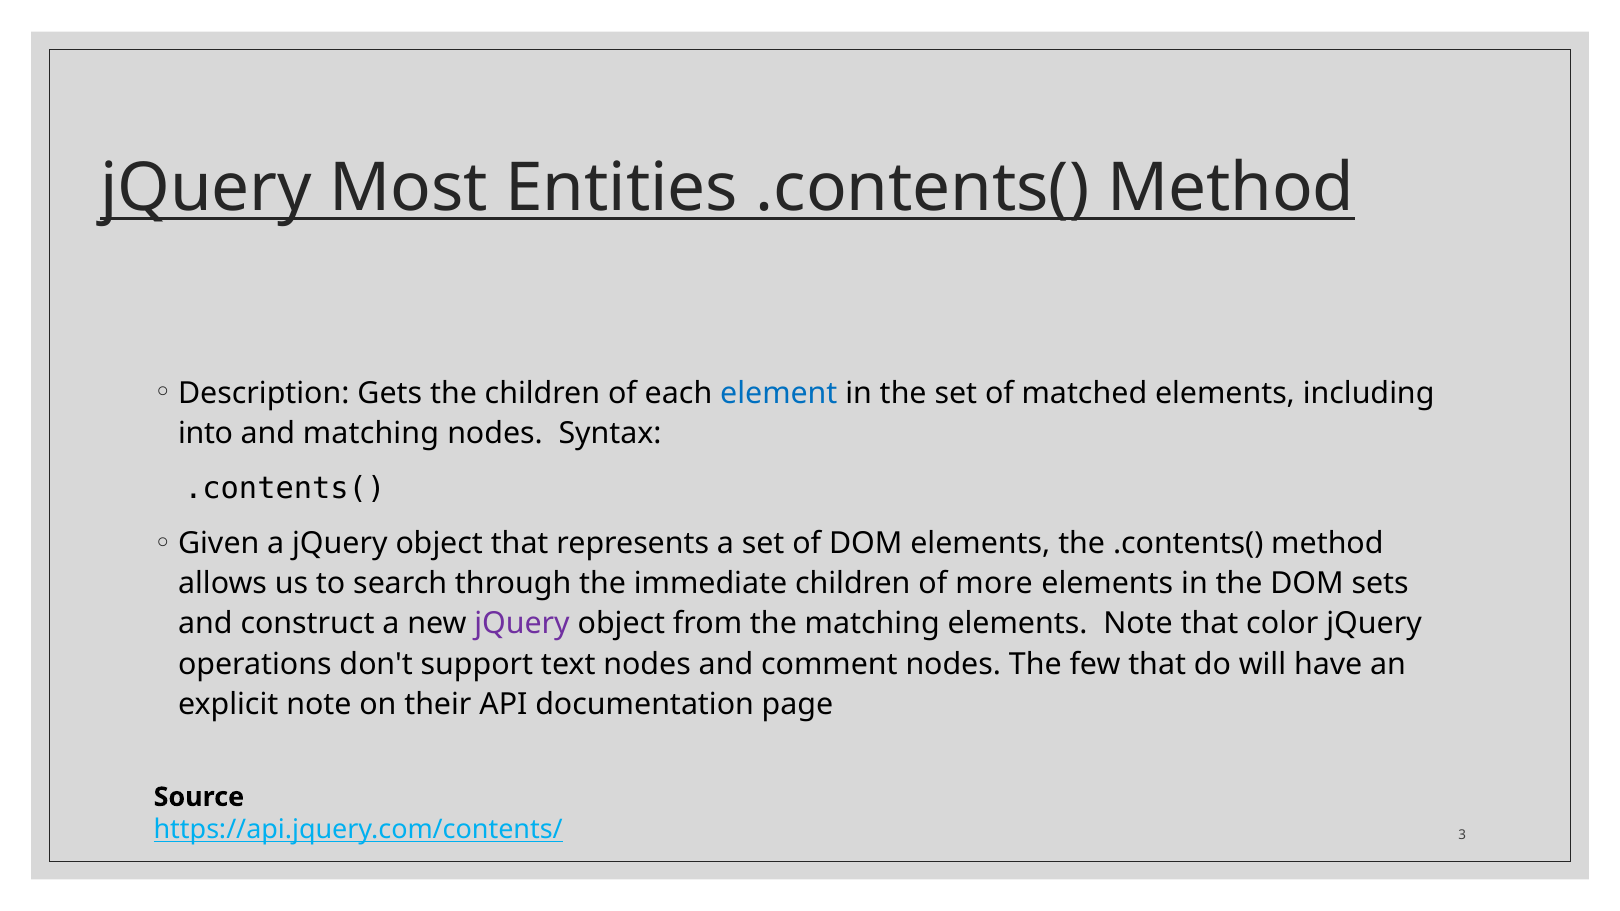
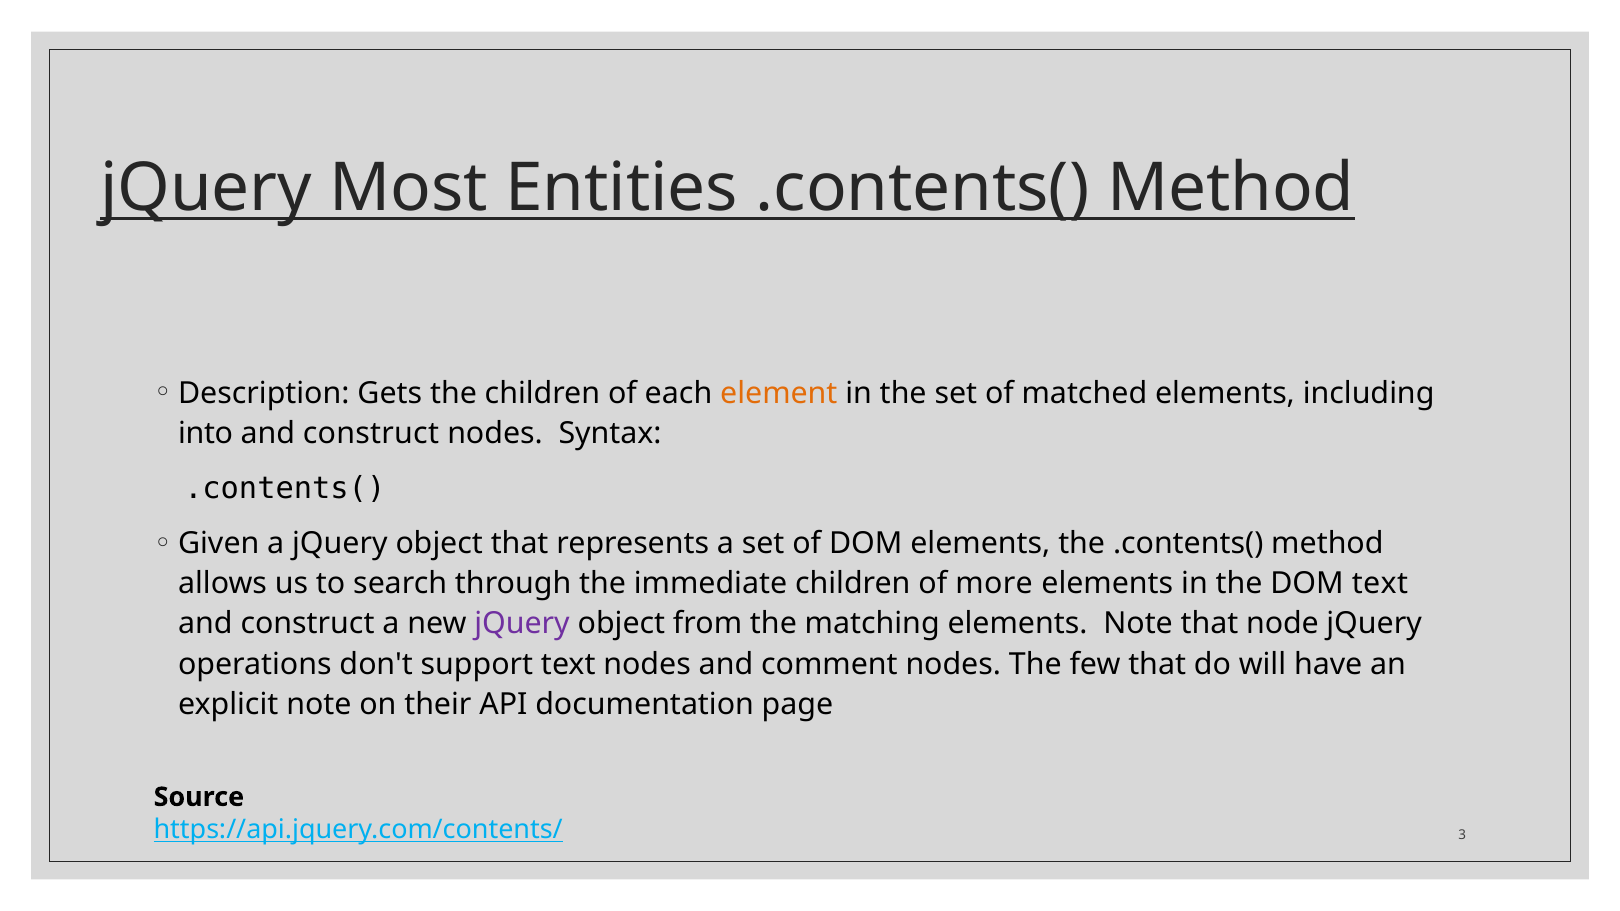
element colour: blue -> orange
matching at (371, 433): matching -> construct
DOM sets: sets -> text
color: color -> node
